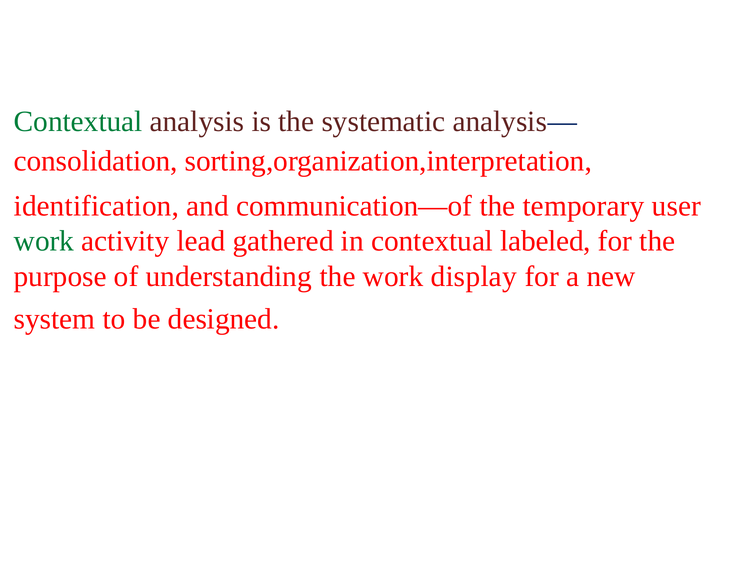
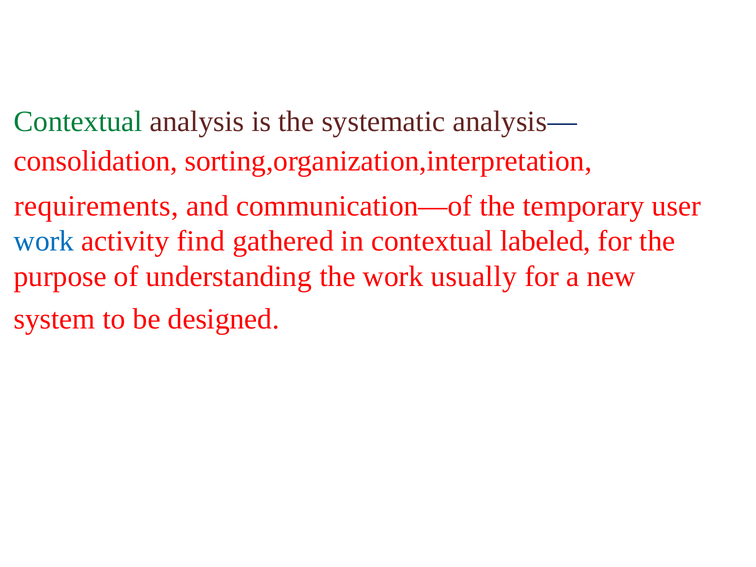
identification: identification -> requirements
work at (44, 241) colour: green -> blue
lead: lead -> find
display: display -> usually
